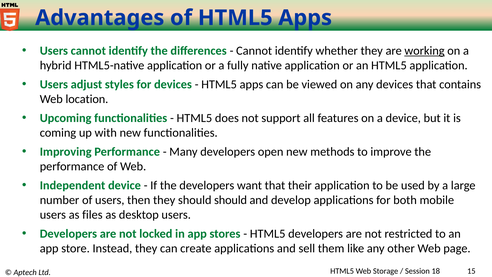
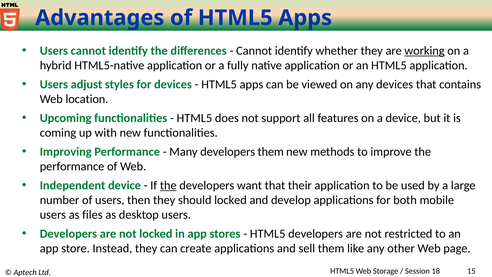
developers open: open -> them
the at (168, 185) underline: none -> present
should should: should -> locked
